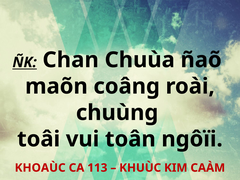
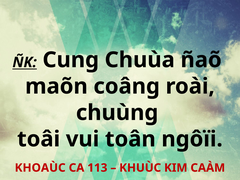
Chan: Chan -> Cung
